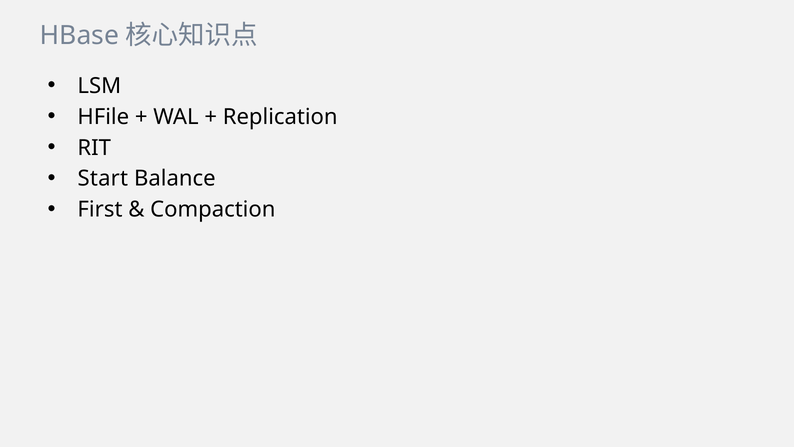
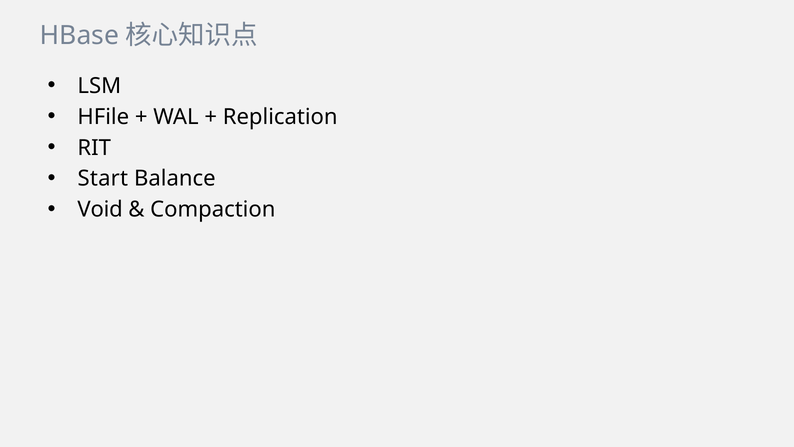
First: First -> Void
